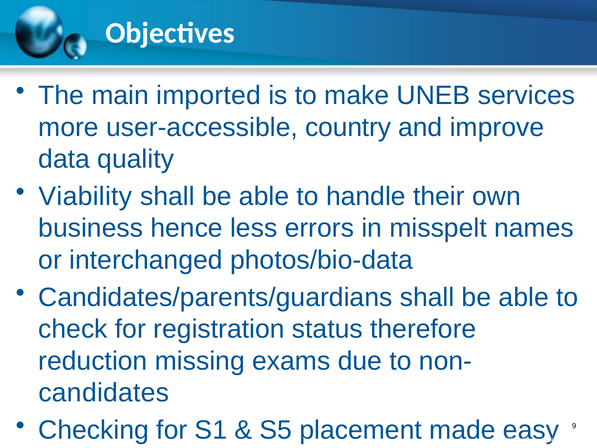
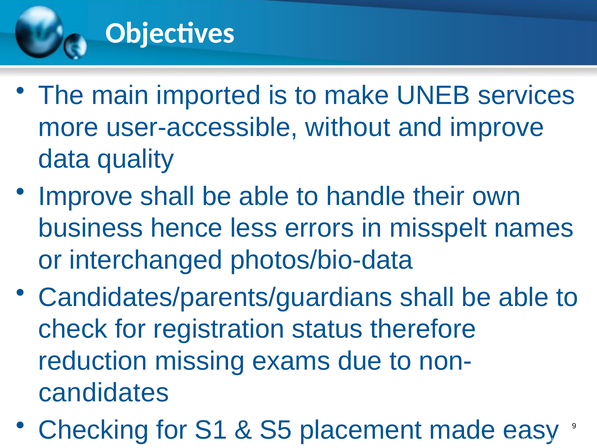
country: country -> without
Viability at (85, 196): Viability -> Improve
